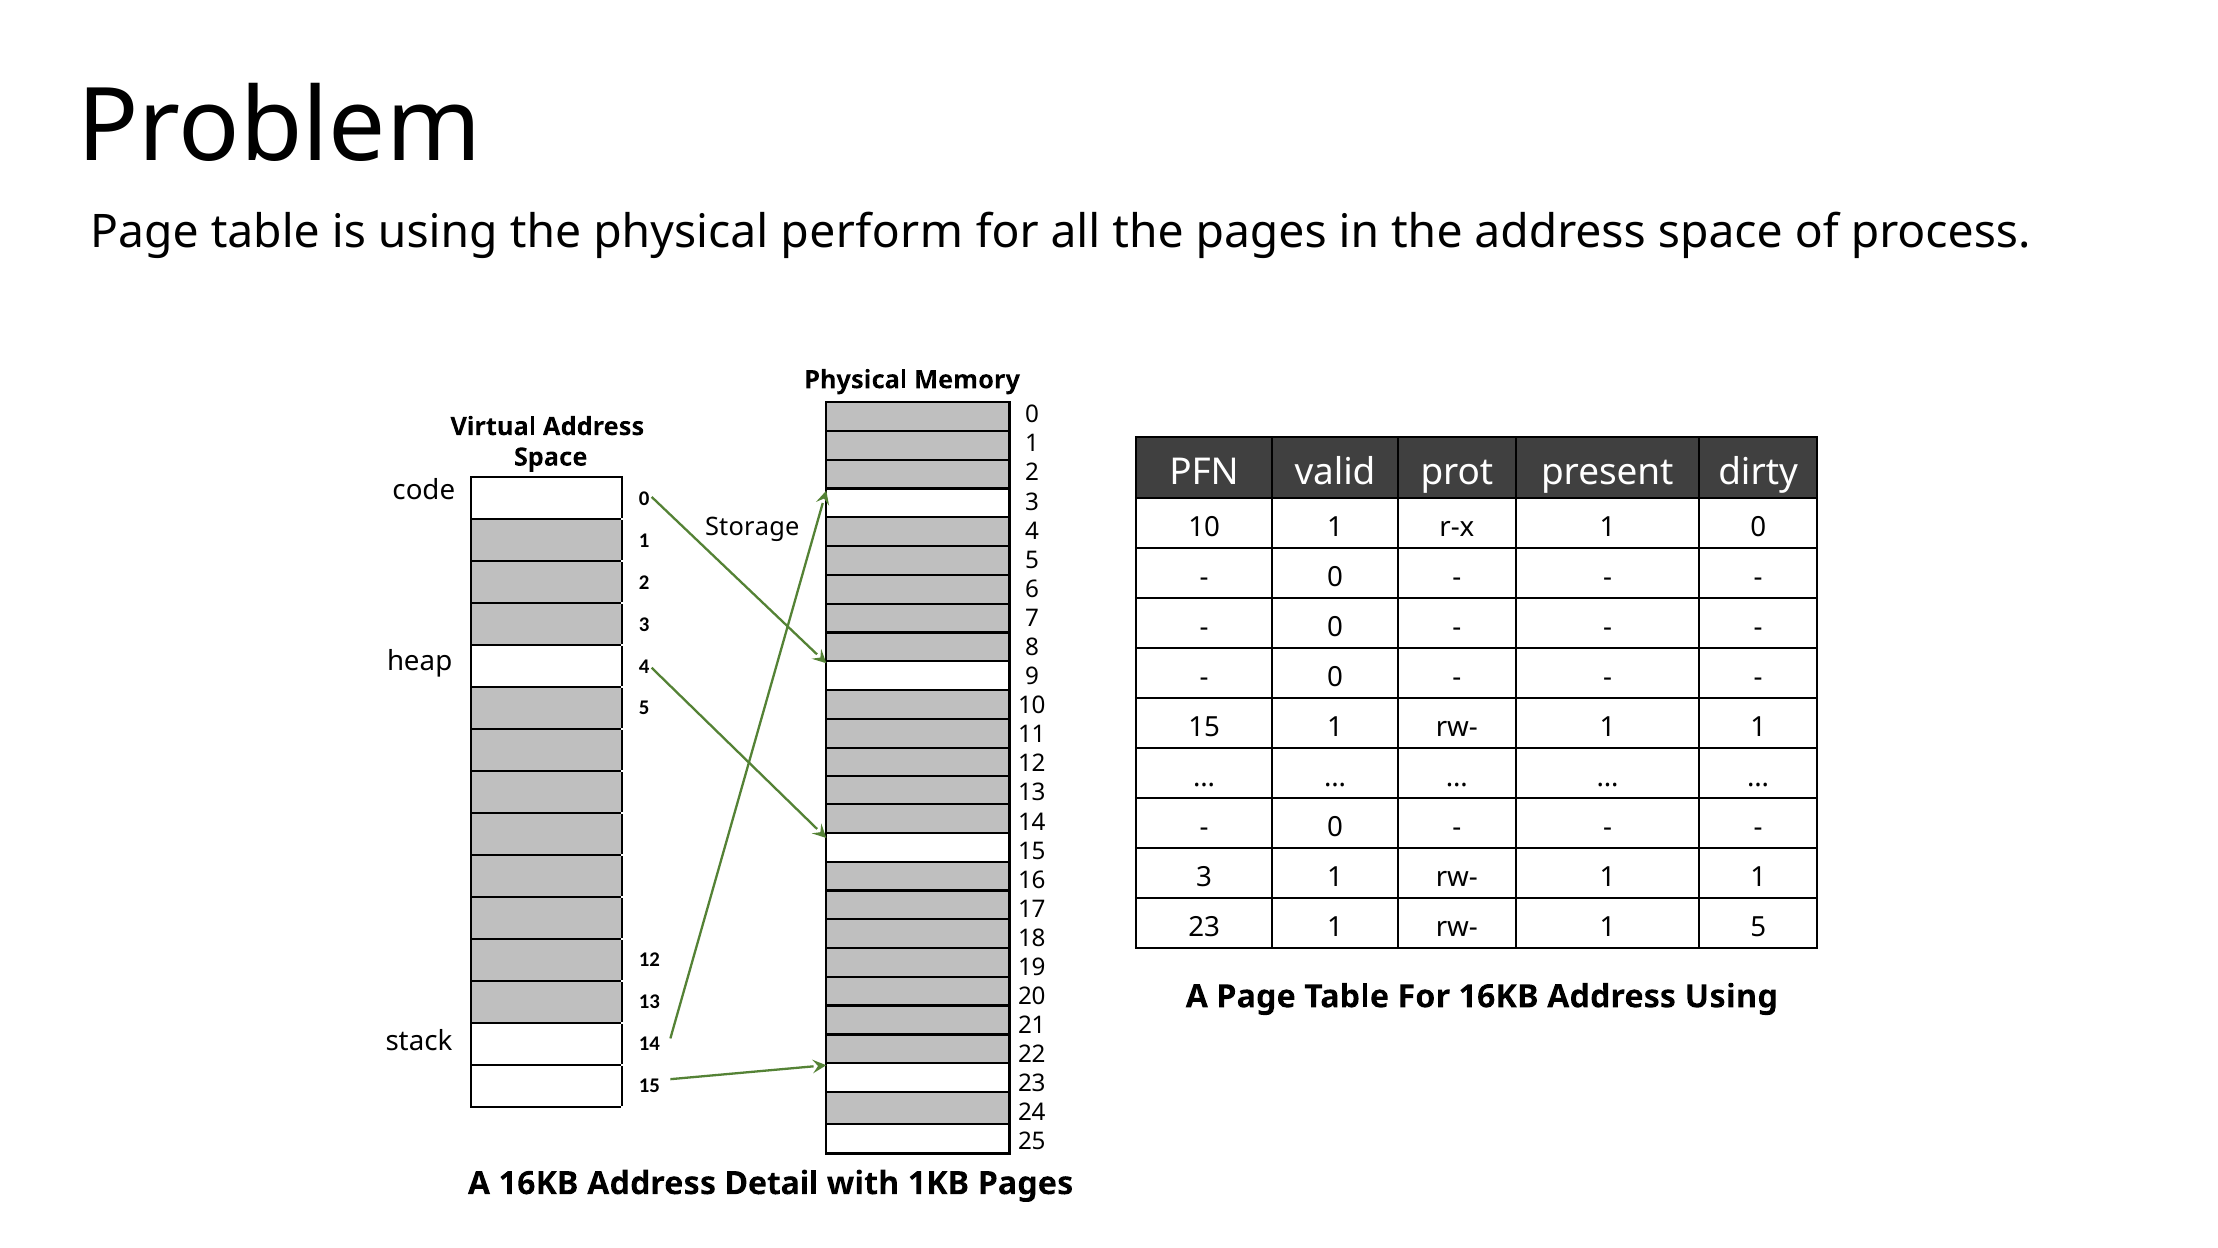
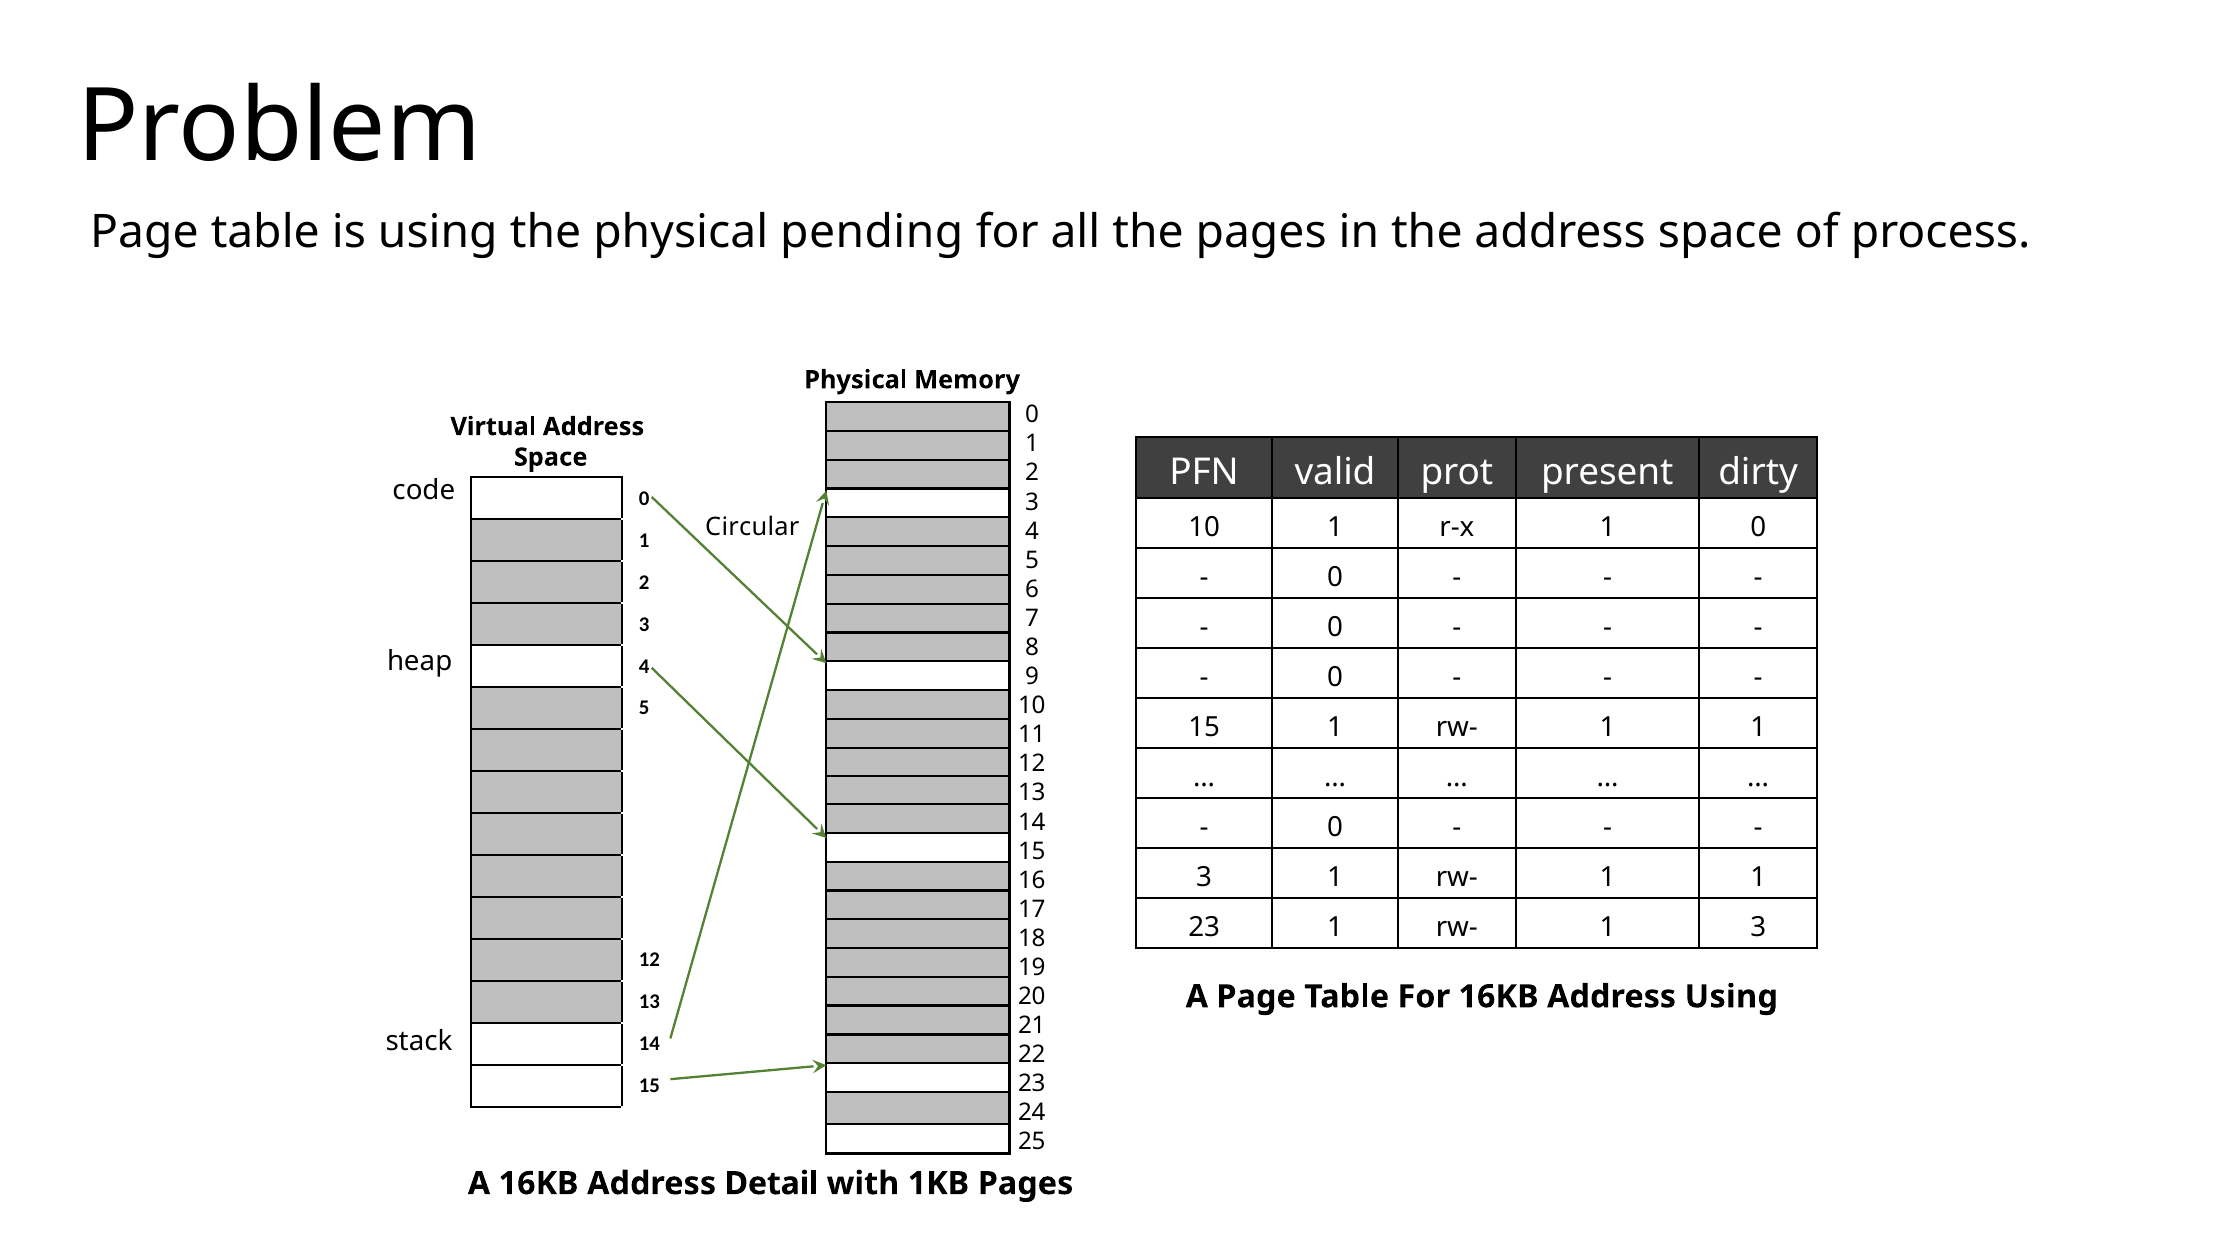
perform: perform -> pending
Storage: Storage -> Circular
1 5: 5 -> 3
